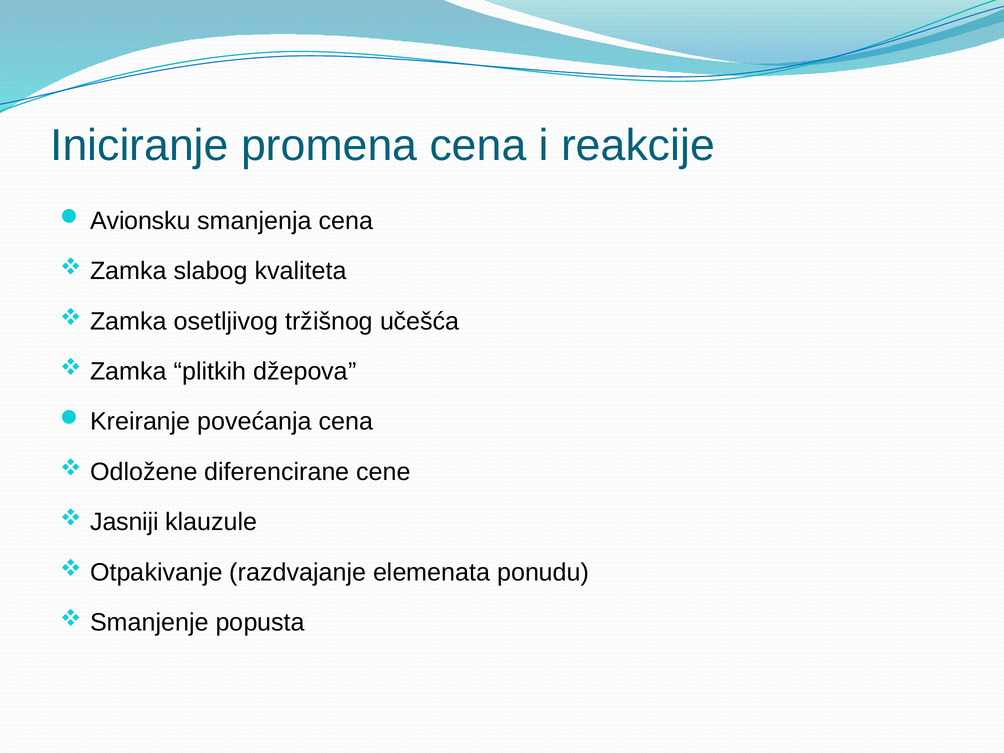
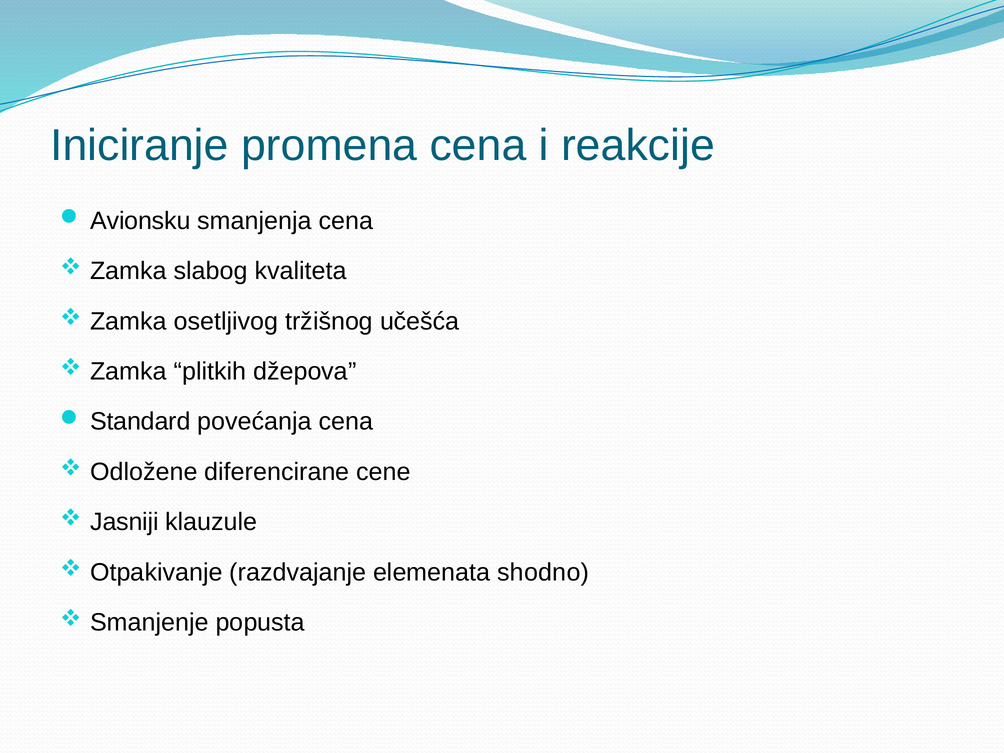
Kreiranje: Kreiranje -> Standard
ponudu: ponudu -> shodno
